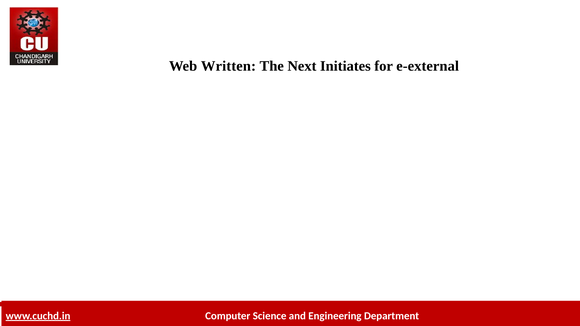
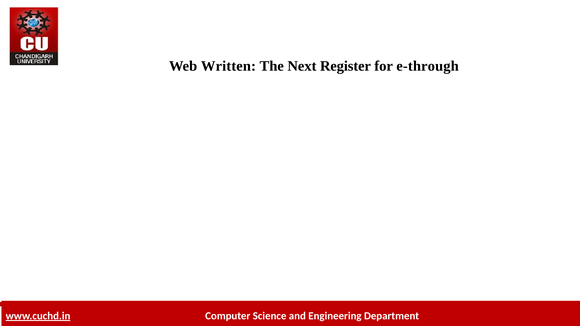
Initiates: Initiates -> Register
e-external: e-external -> e-through
